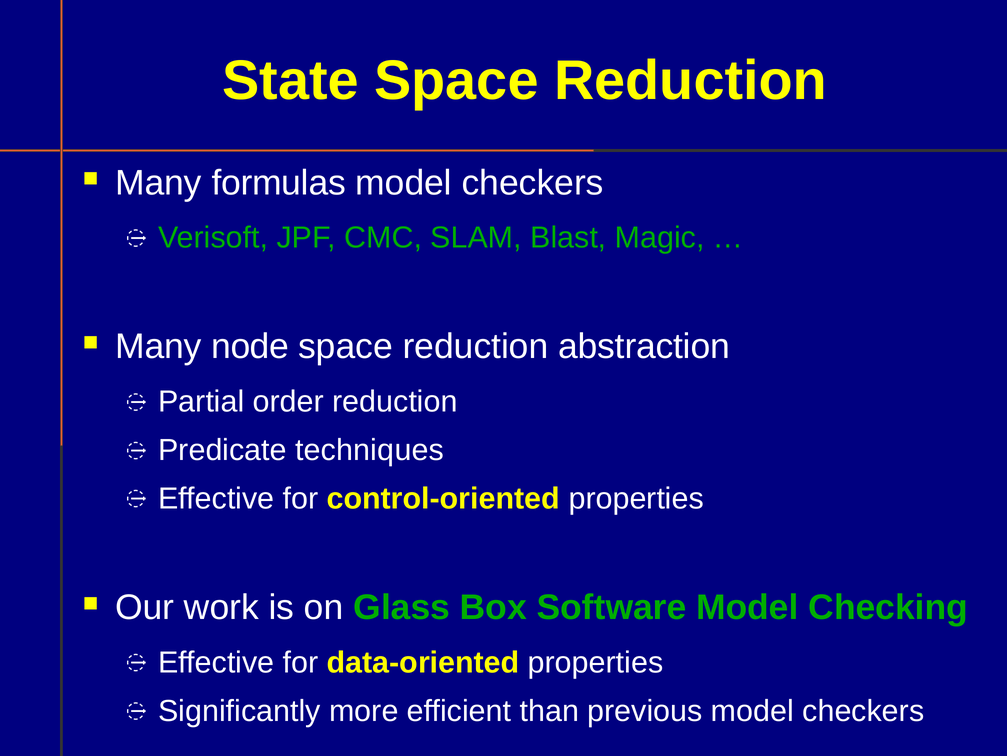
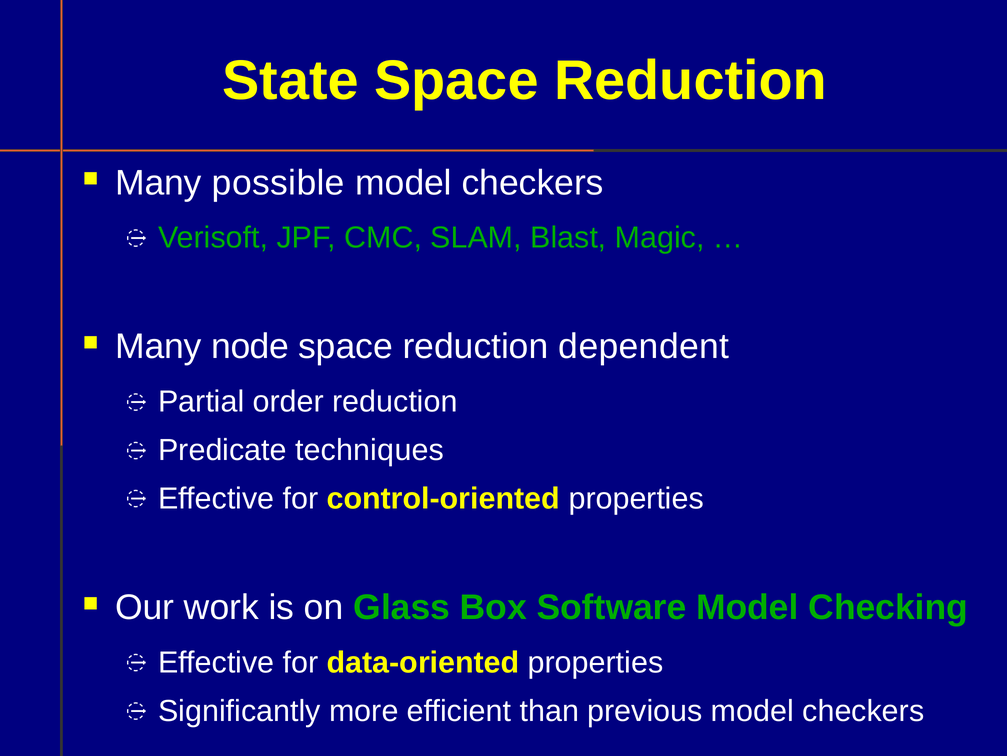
formulas: formulas -> possible
abstraction: abstraction -> dependent
